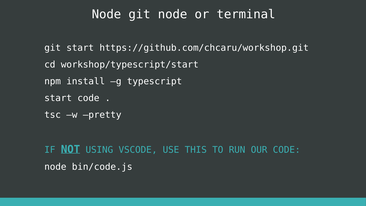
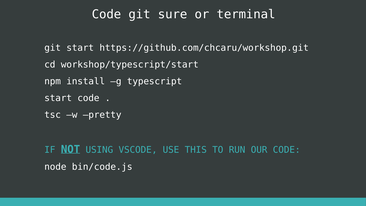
Node at (106, 14): Node -> Code
git node: node -> sure
